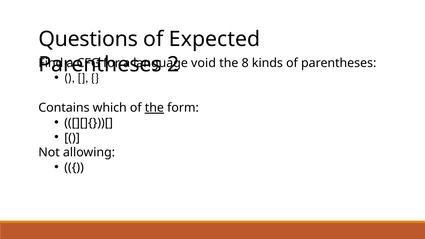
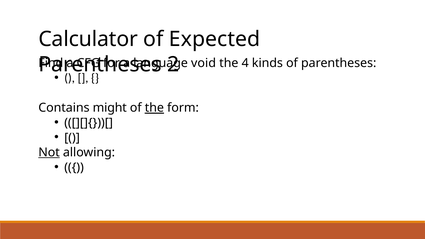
Questions: Questions -> Calculator
8: 8 -> 4
which: which -> might
Not underline: none -> present
